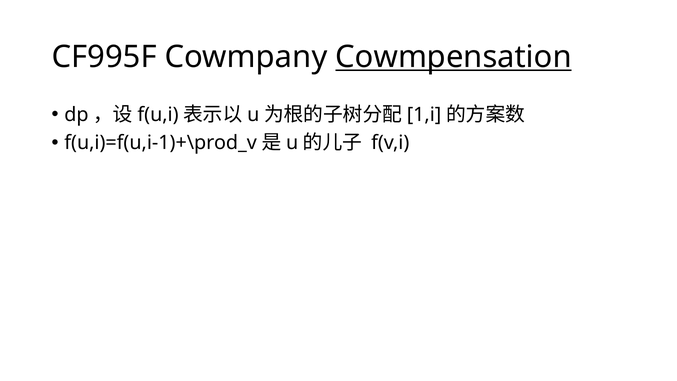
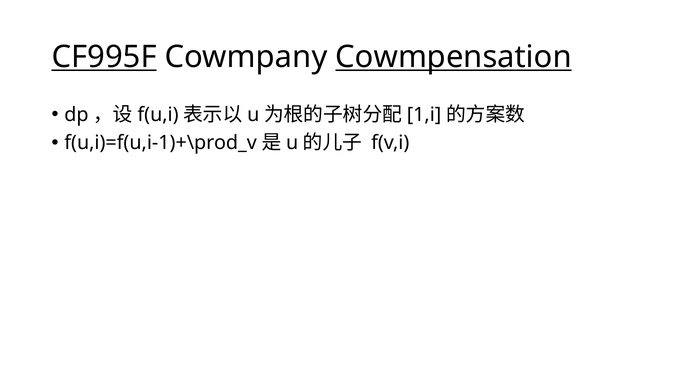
CF995F underline: none -> present
